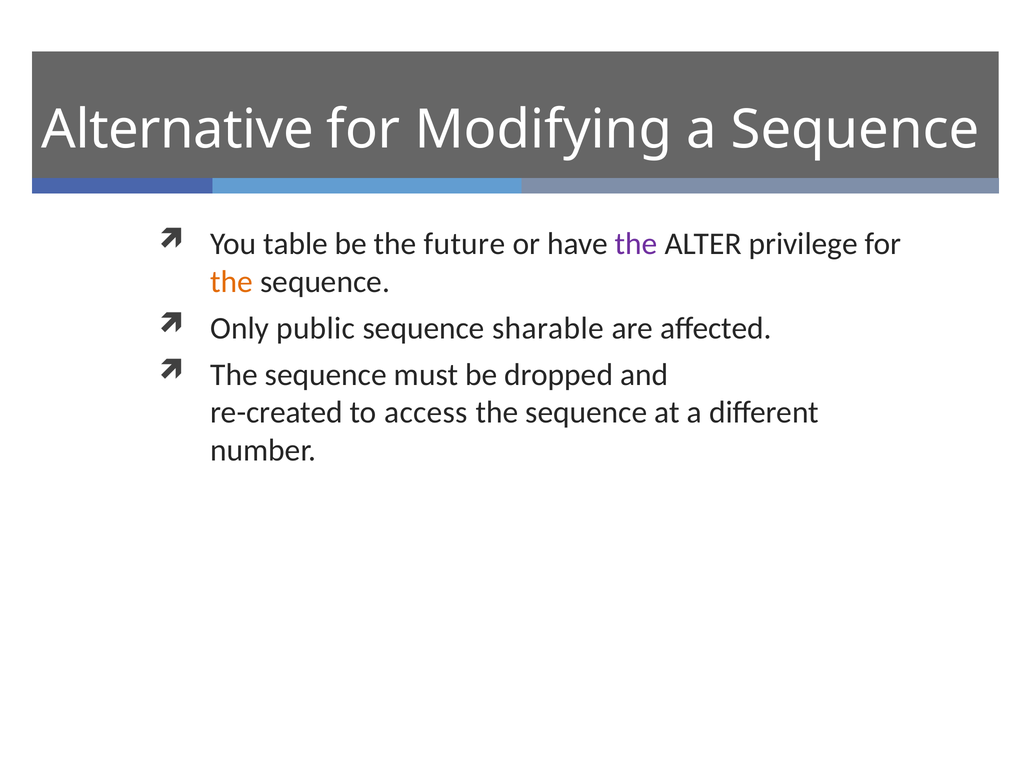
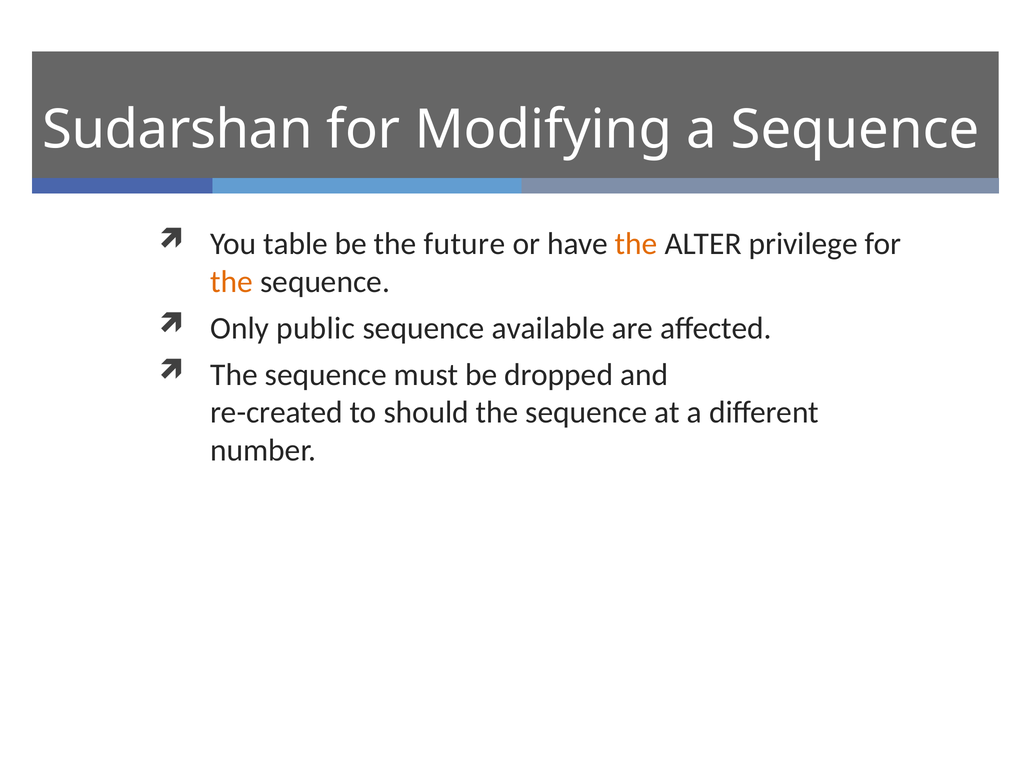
Alternative: Alternative -> Sudarshan
the at (636, 244) colour: purple -> orange
sharable: sharable -> available
access: access -> should
